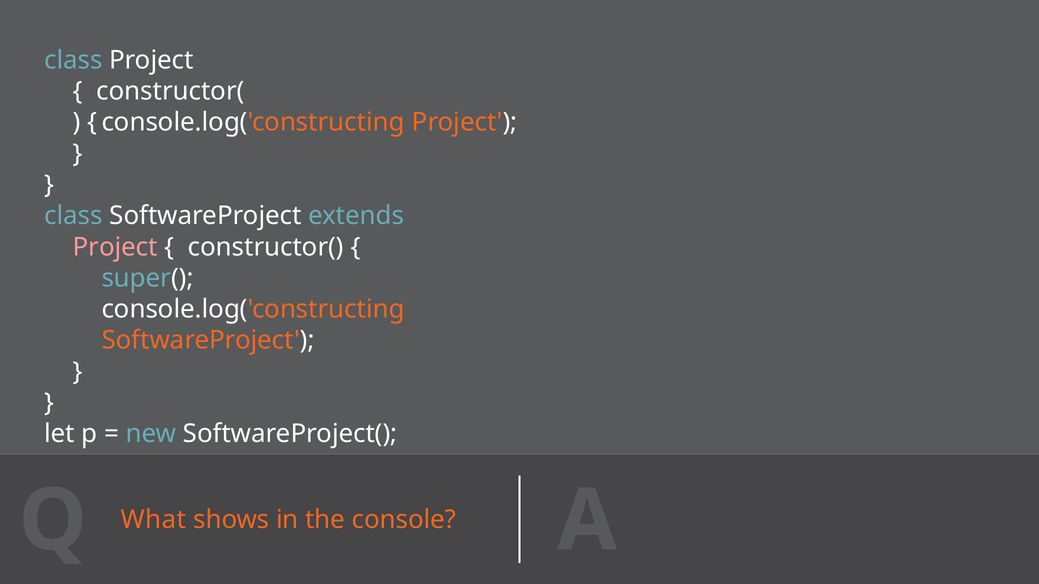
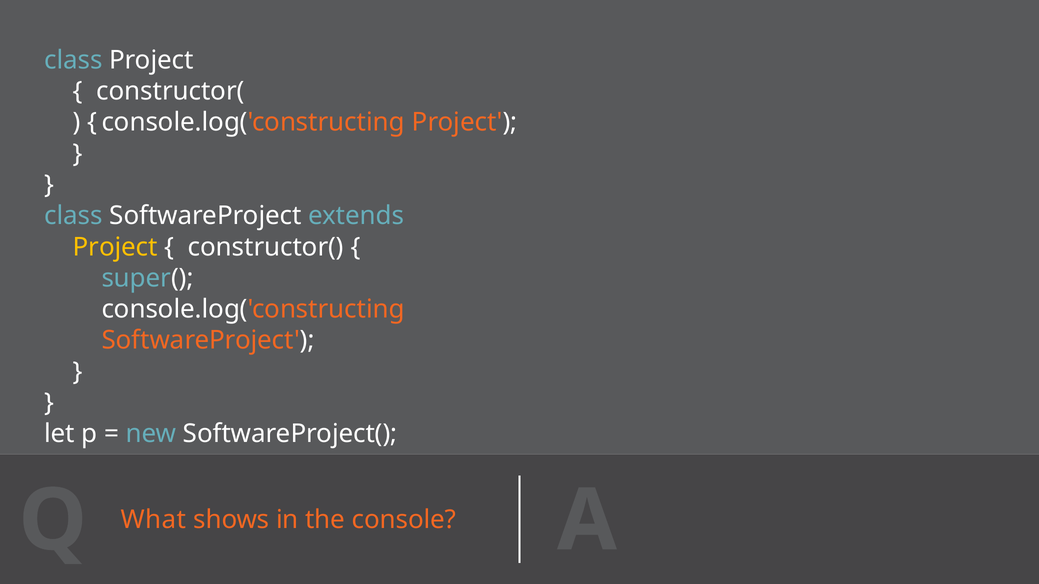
Project at (115, 247) colour: pink -> yellow
